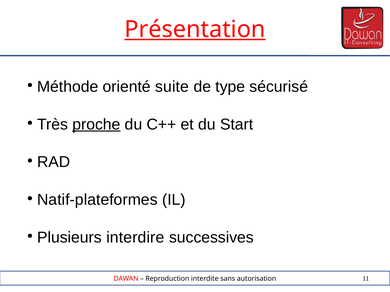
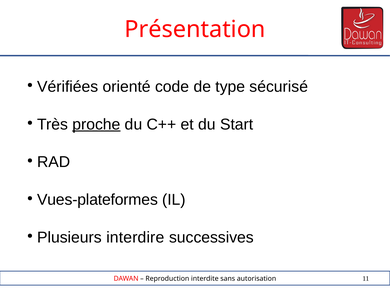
Présentation underline: present -> none
Méthode: Méthode -> Vérifiées
suite: suite -> code
Natif-plateformes: Natif-plateformes -> Vues-plateformes
